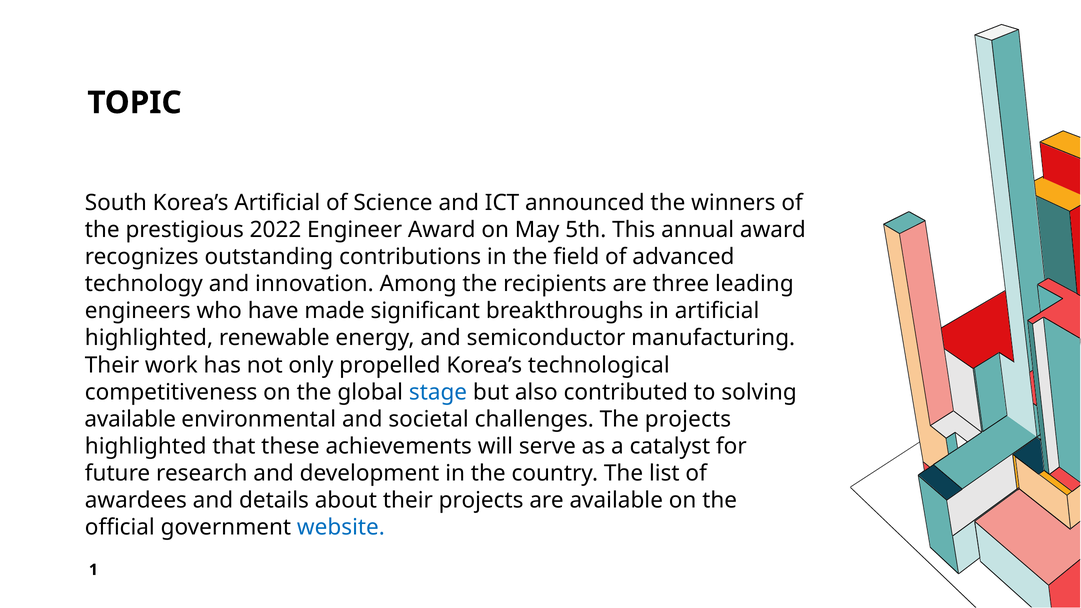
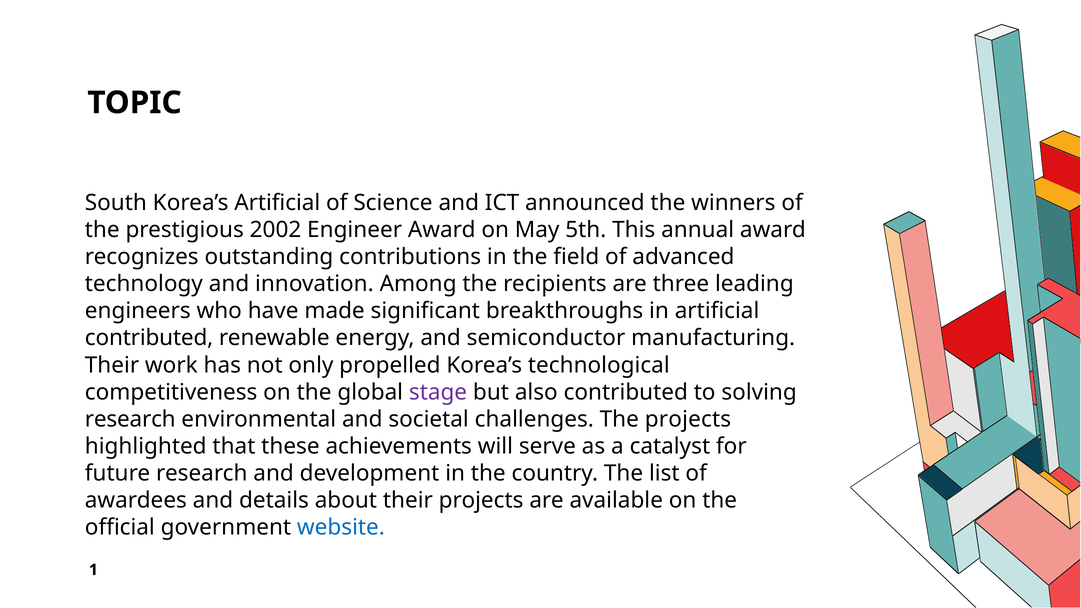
2022: 2022 -> 2002
highlighted at (149, 338): highlighted -> contributed
stage colour: blue -> purple
available at (130, 419): available -> research
